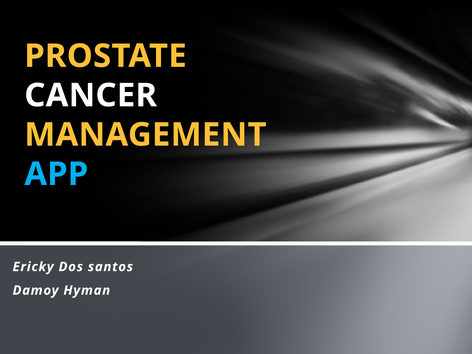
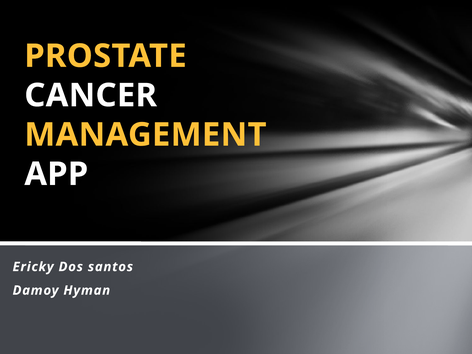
APP colour: light blue -> white
